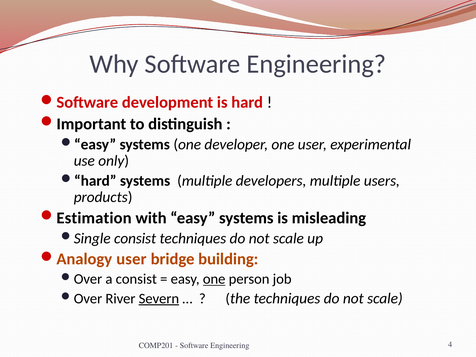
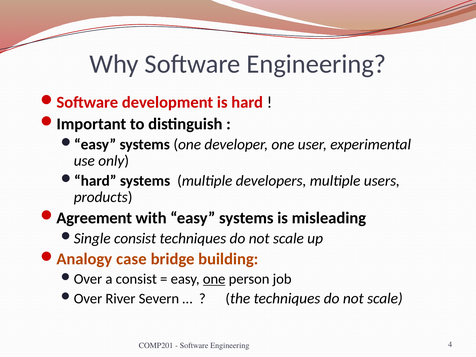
Estimation: Estimation -> Agreement
Analogy user: user -> case
Severn underline: present -> none
